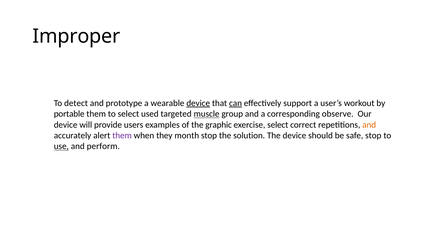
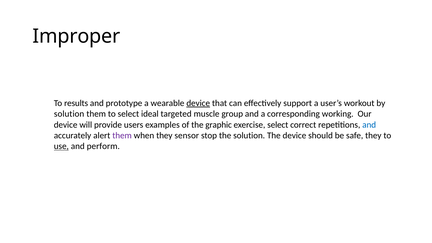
detect: detect -> results
can underline: present -> none
portable at (69, 114): portable -> solution
used: used -> ideal
muscle underline: present -> none
observe: observe -> working
and at (369, 125) colour: orange -> blue
month: month -> sensor
safe stop: stop -> they
